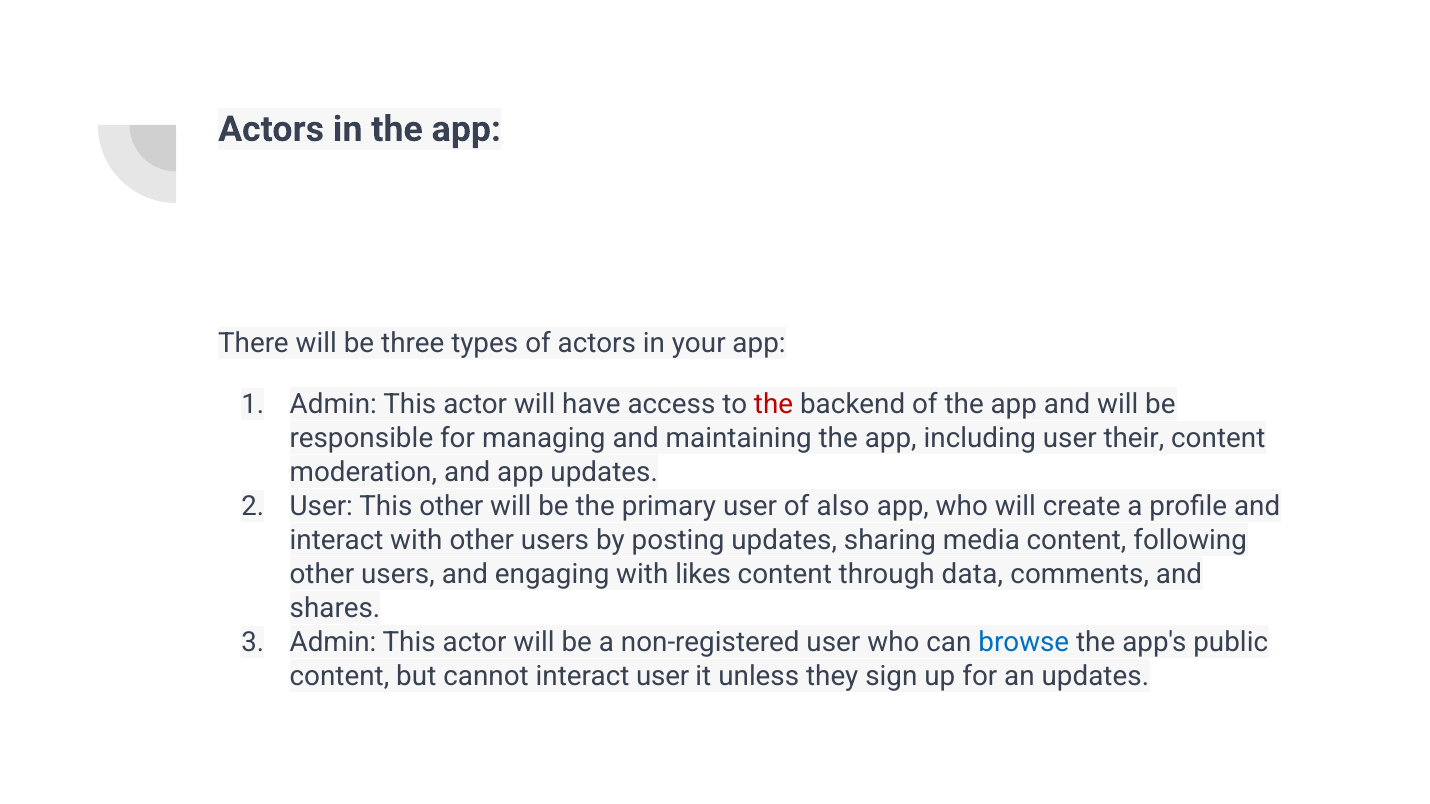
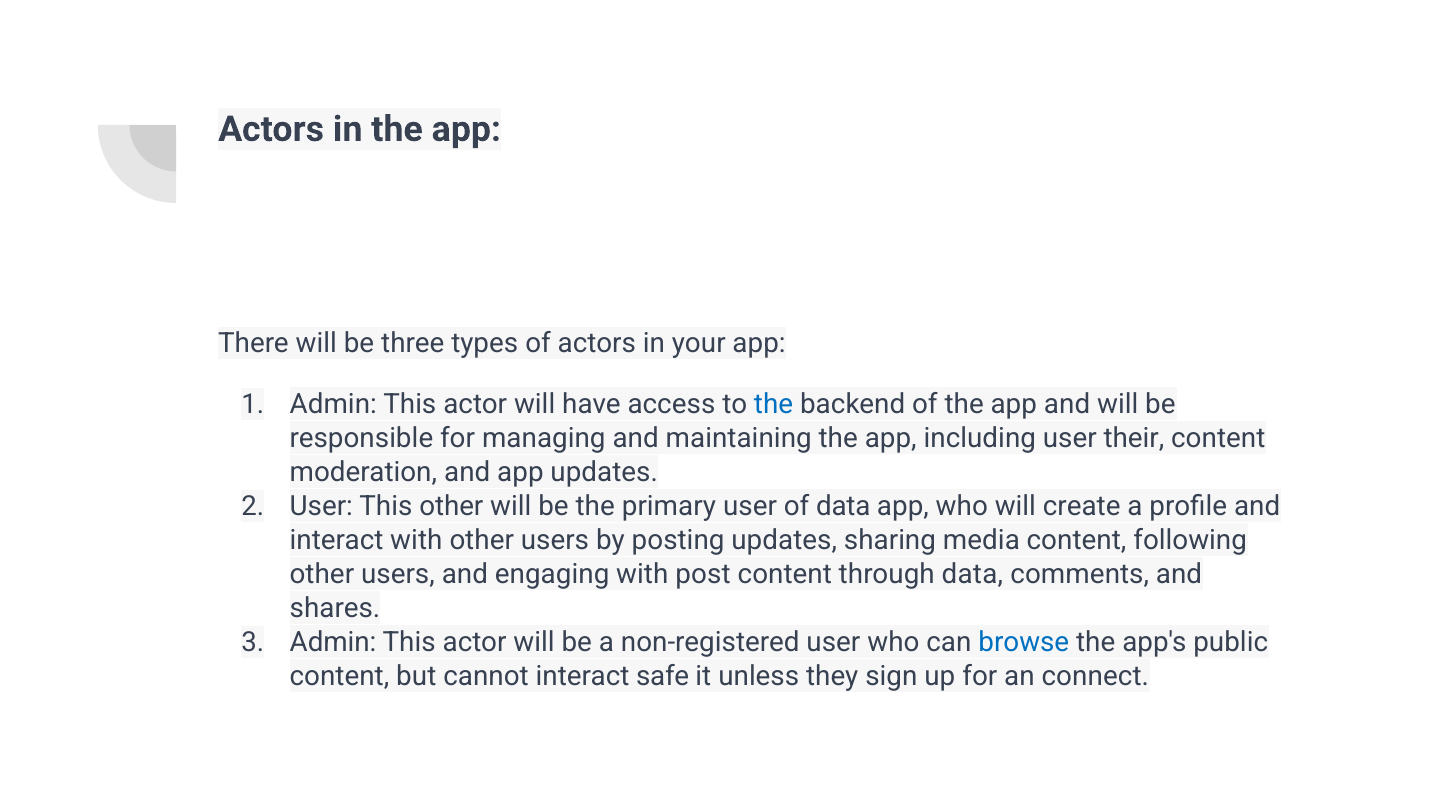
the at (773, 404) colour: red -> blue
of also: also -> data
likes: likes -> post
interact user: user -> safe
an updates: updates -> connect
